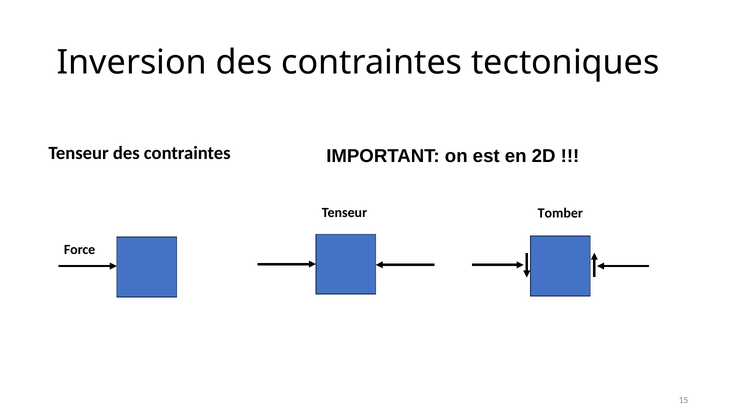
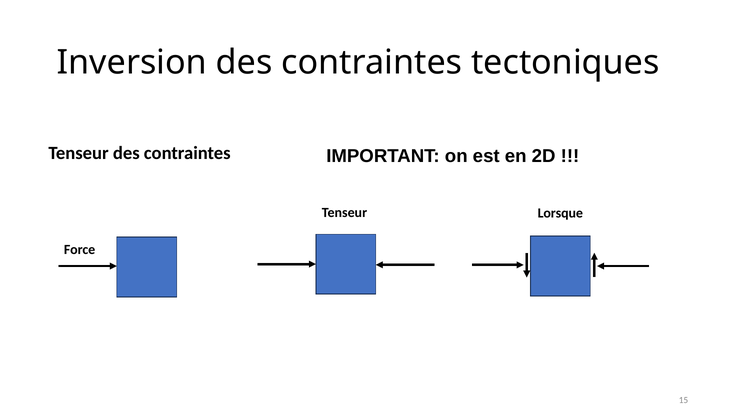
Tomber: Tomber -> Lorsque
